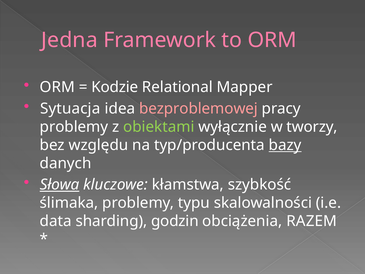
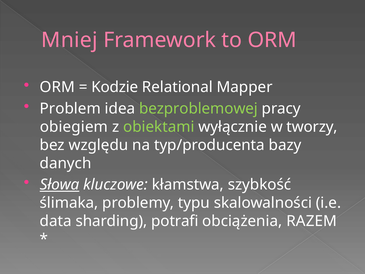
Jedna: Jedna -> Mniej
Sytuacja: Sytuacja -> Problem
bezproblemowej colour: pink -> light green
problemy at (74, 127): problemy -> obiegiem
bazy underline: present -> none
godzin: godzin -> potrafi
